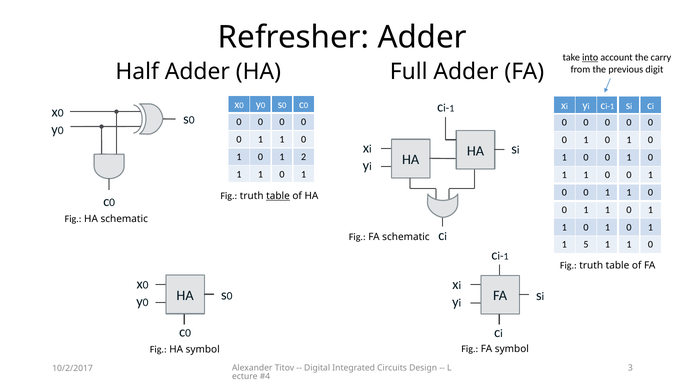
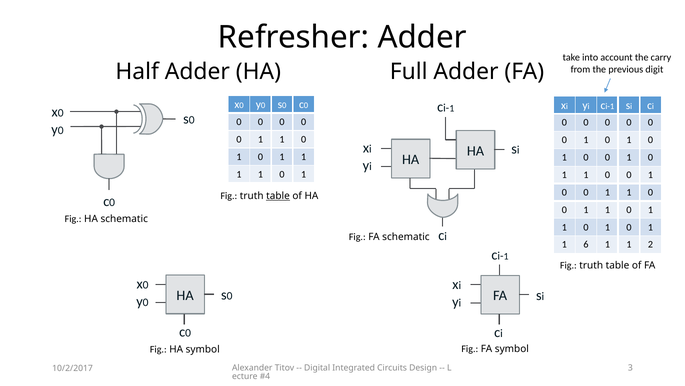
into underline: present -> none
2 at (304, 157): 2 -> 1
5: 5 -> 6
0 at (650, 244): 0 -> 2
